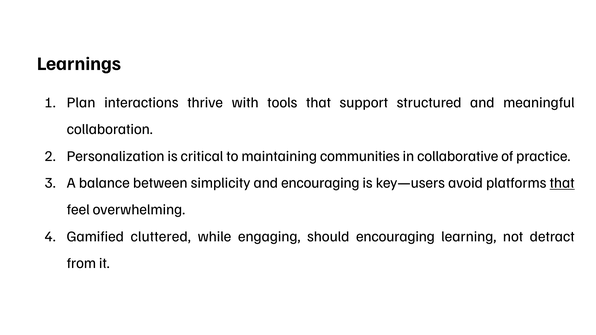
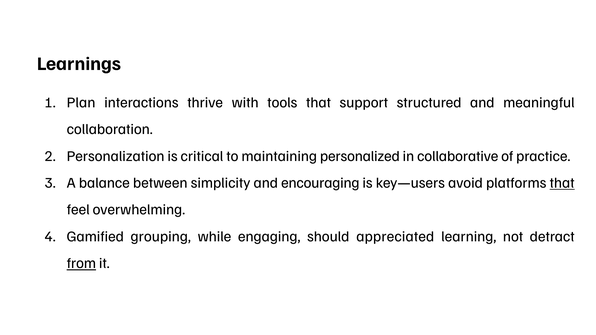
communities: communities -> personalized
cluttered: cluttered -> grouping
should encouraging: encouraging -> appreciated
from underline: none -> present
